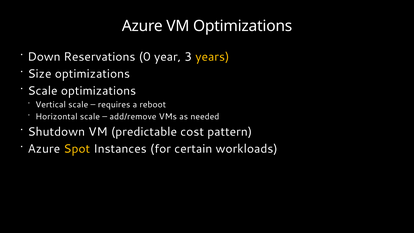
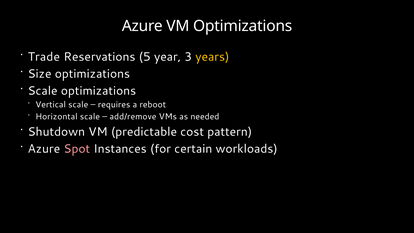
Down: Down -> Trade
0: 0 -> 5
Spot colour: yellow -> pink
